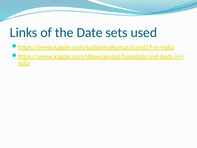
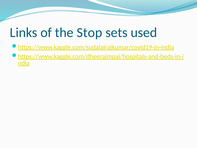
Date: Date -> Stop
